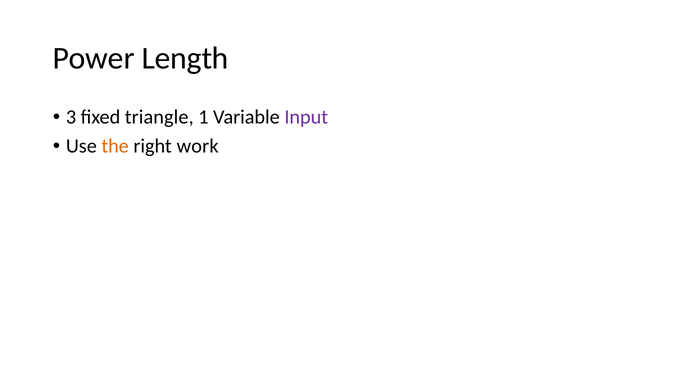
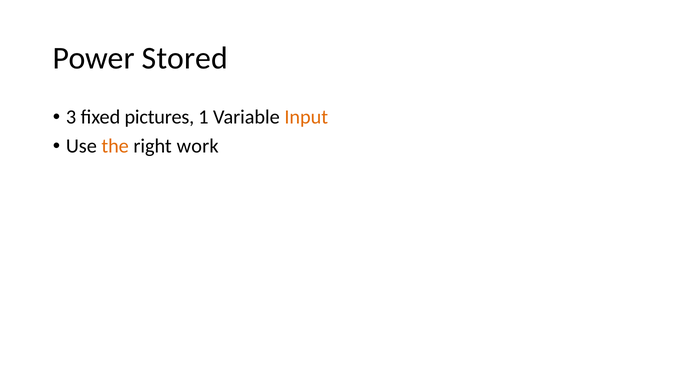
Length: Length -> Stored
triangle: triangle -> pictures
Input colour: purple -> orange
